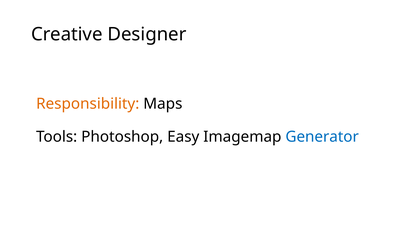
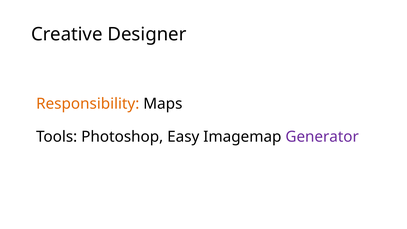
Generator colour: blue -> purple
